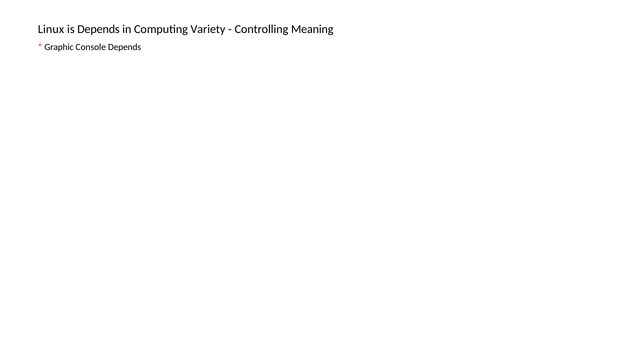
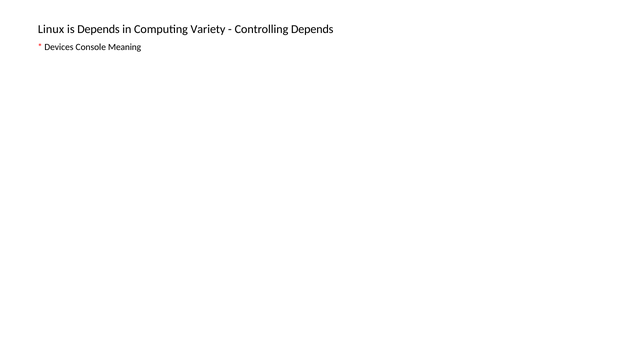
Controlling Meaning: Meaning -> Depends
Graphic: Graphic -> Devices
Console Depends: Depends -> Meaning
